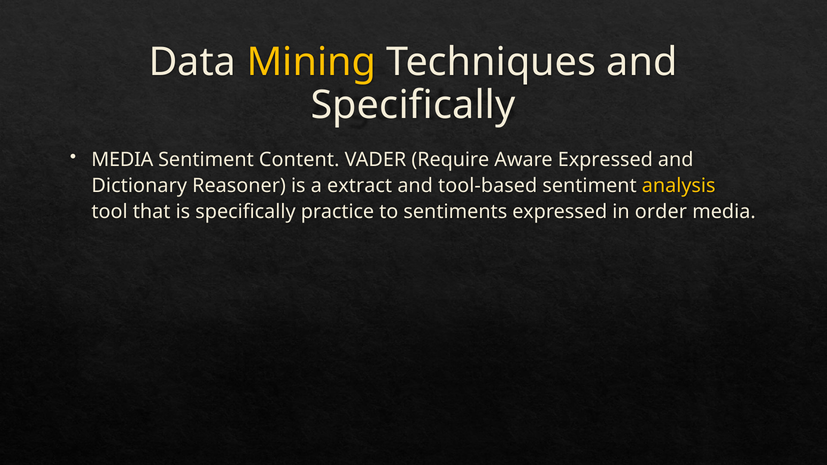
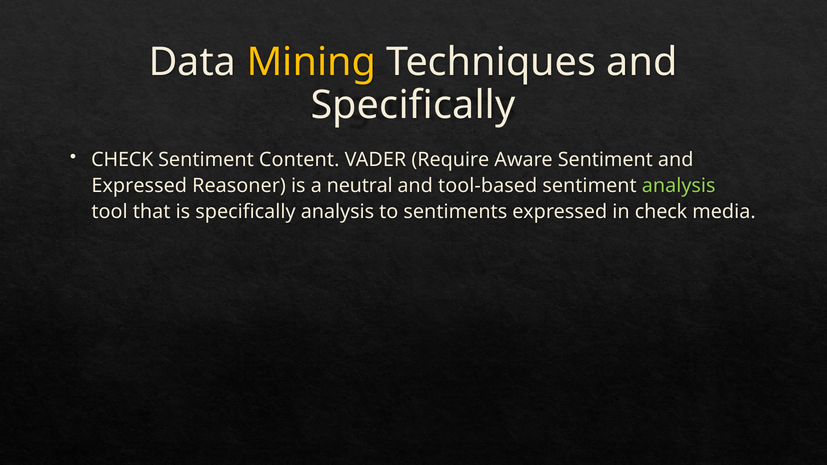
MEDIA at (122, 160): MEDIA -> CHECK
Aware Expressed: Expressed -> Sentiment
Dictionary at (139, 186): Dictionary -> Expressed
extract: extract -> neutral
analysis at (679, 186) colour: yellow -> light green
specifically practice: practice -> analysis
in order: order -> check
